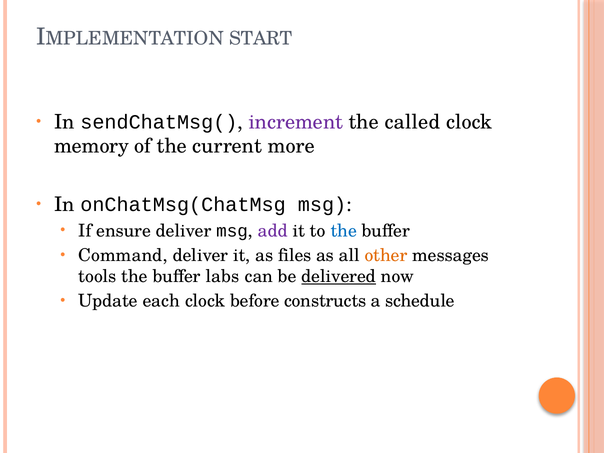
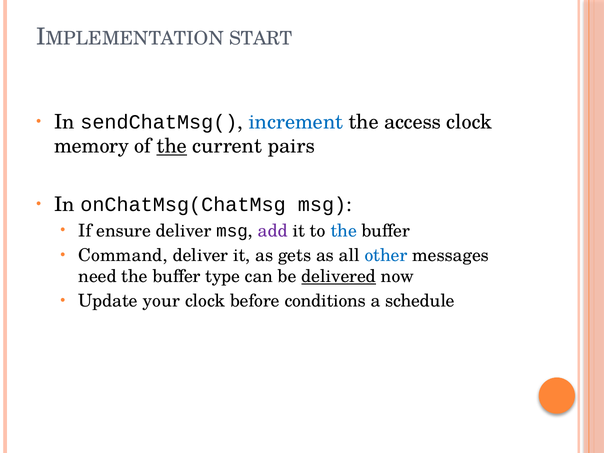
increment colour: purple -> blue
called: called -> access
the at (172, 146) underline: none -> present
more: more -> pairs
files: files -> gets
other colour: orange -> blue
tools: tools -> need
labs: labs -> type
each: each -> your
constructs: constructs -> conditions
